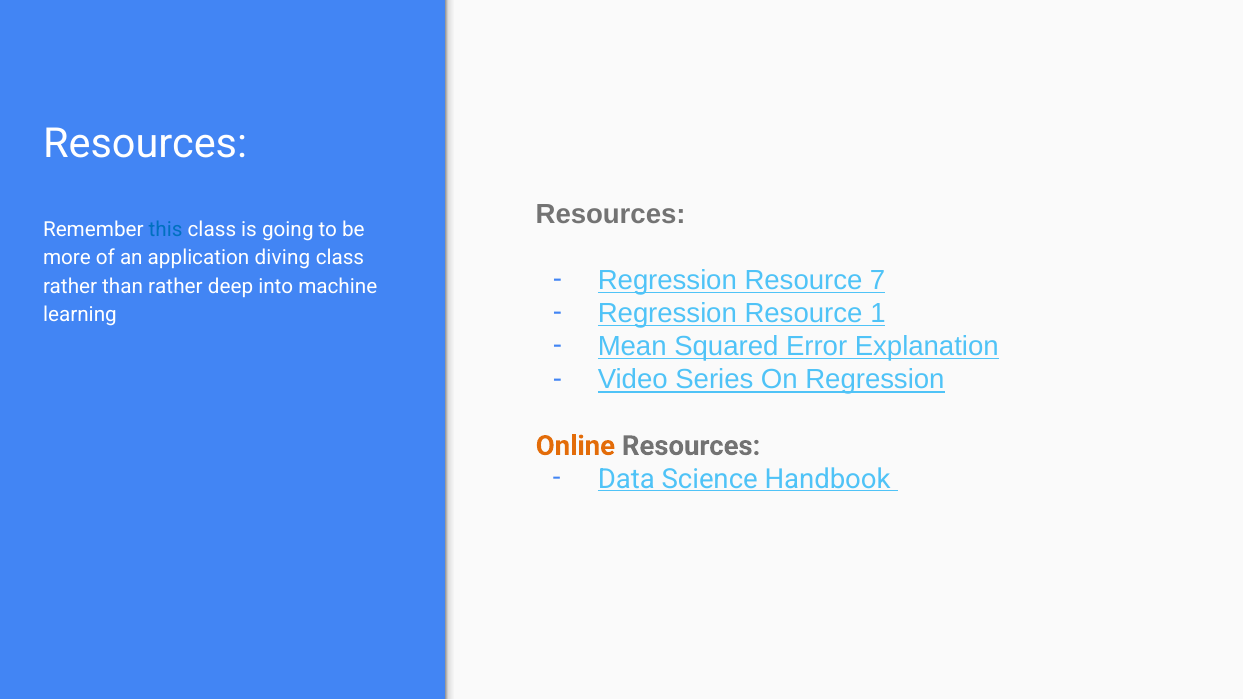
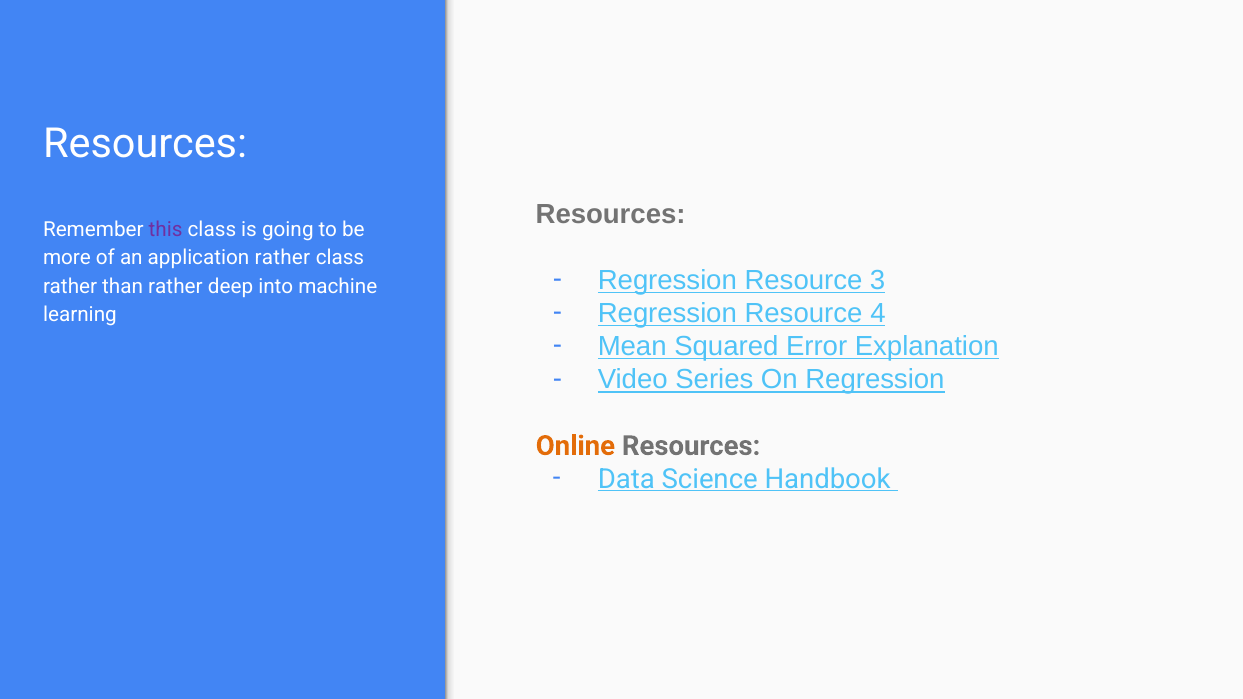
this colour: blue -> purple
application diving: diving -> rather
7: 7 -> 3
1: 1 -> 4
